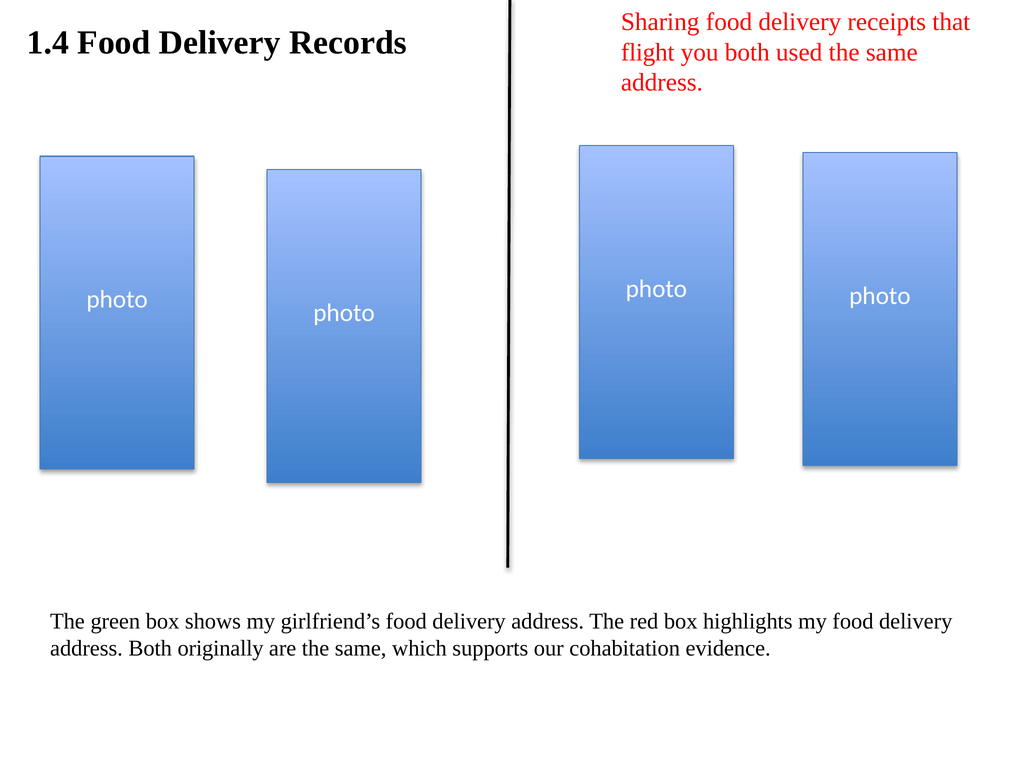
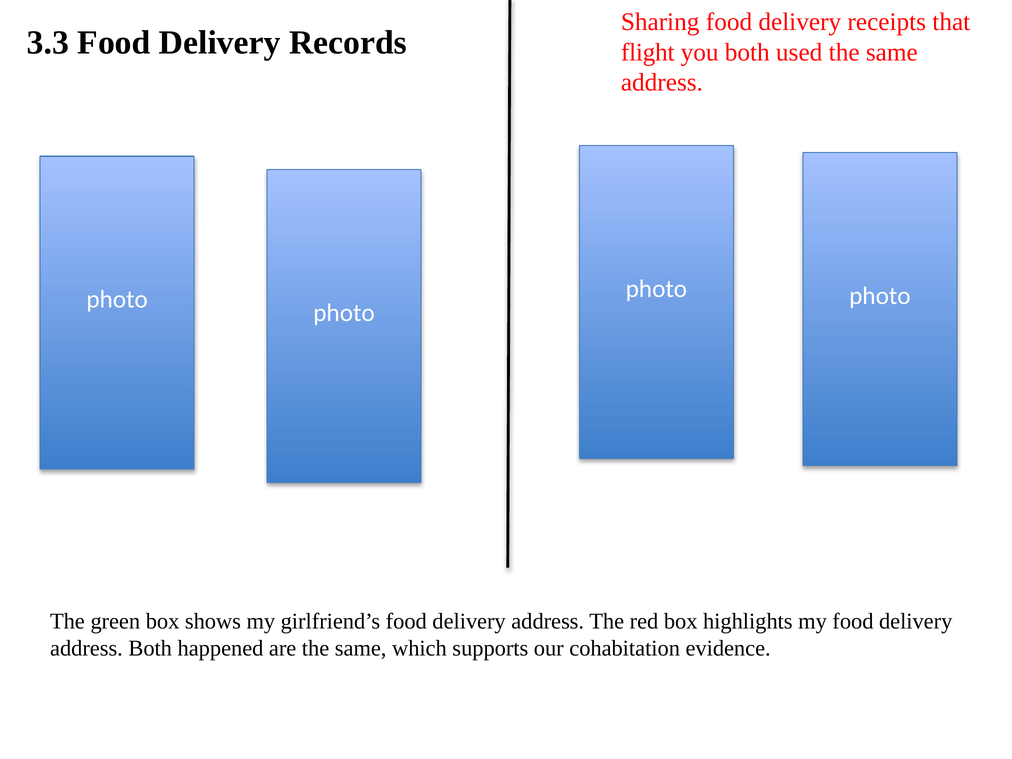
1.4: 1.4 -> 3.3
originally: originally -> happened
